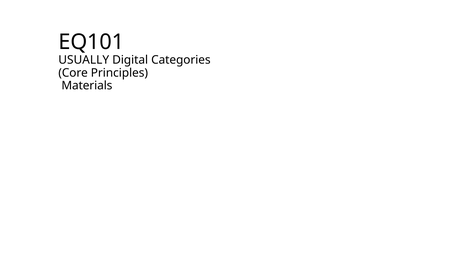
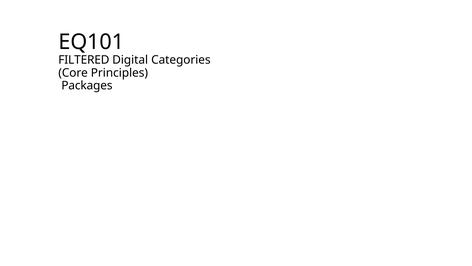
USUALLY: USUALLY -> FILTERED
Materials: Materials -> Packages
